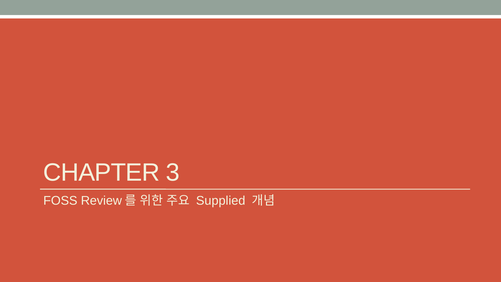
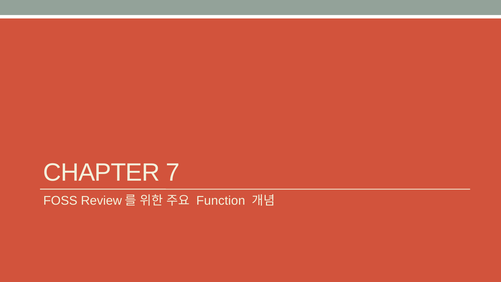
3: 3 -> 7
Supplied: Supplied -> Function
